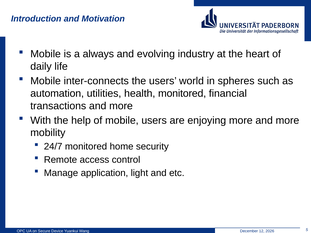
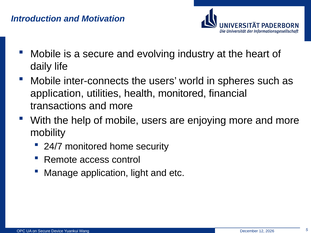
a always: always -> secure
automation at (57, 94): automation -> application
